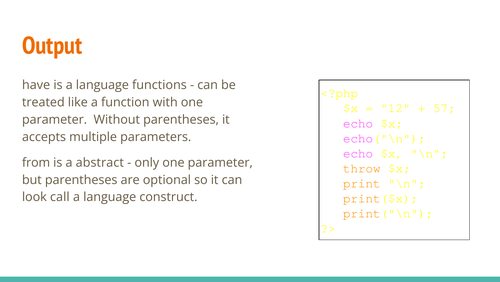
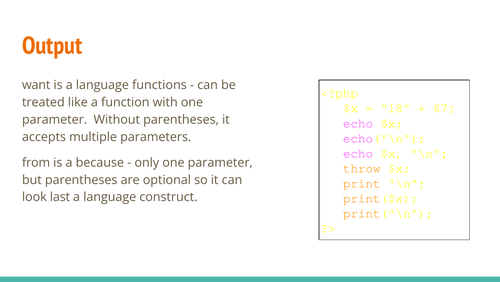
have: have -> want
12: 12 -> 18
57: 57 -> 67
abstract: abstract -> because
call: call -> last
